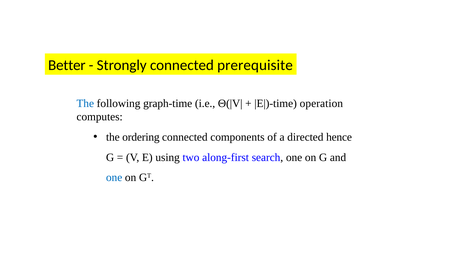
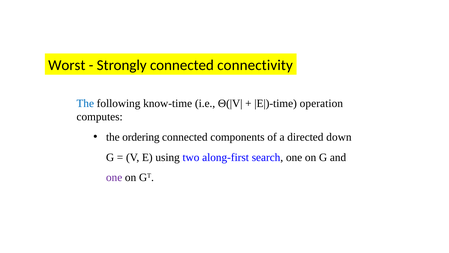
Better: Better -> Worst
prerequisite: prerequisite -> connectivity
graph-time: graph-time -> know-time
hence: hence -> down
one at (114, 177) colour: blue -> purple
